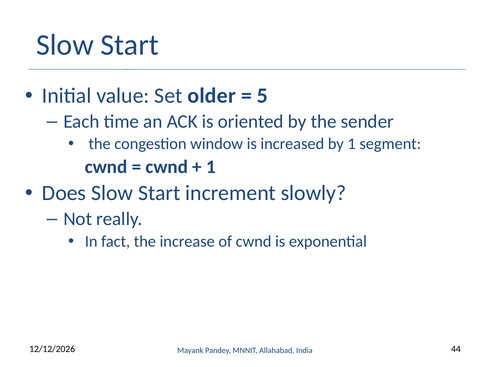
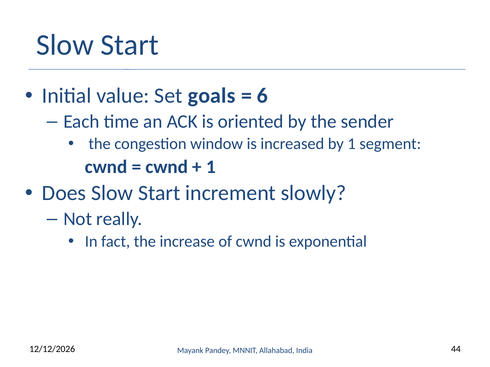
older: older -> goals
5: 5 -> 6
